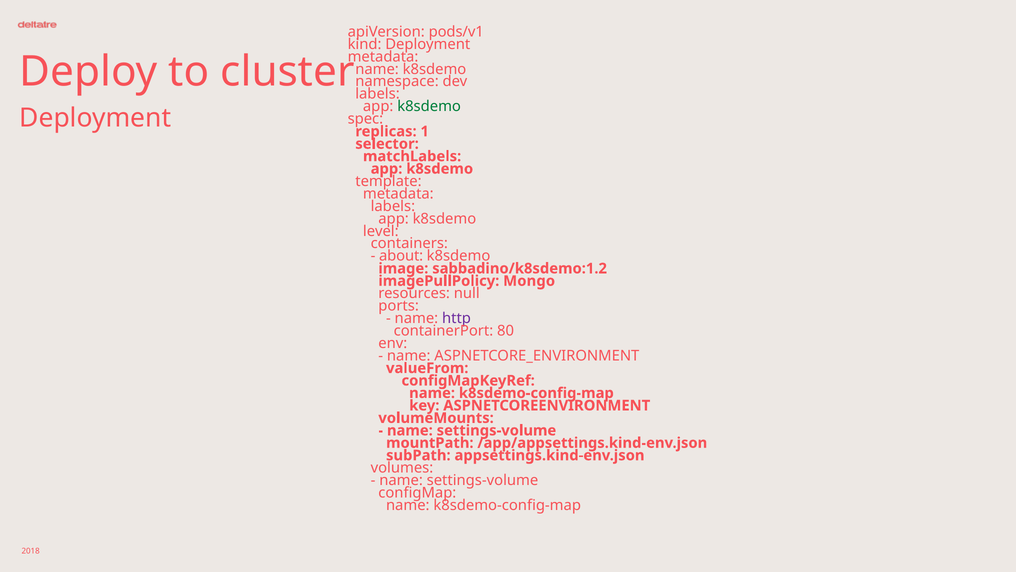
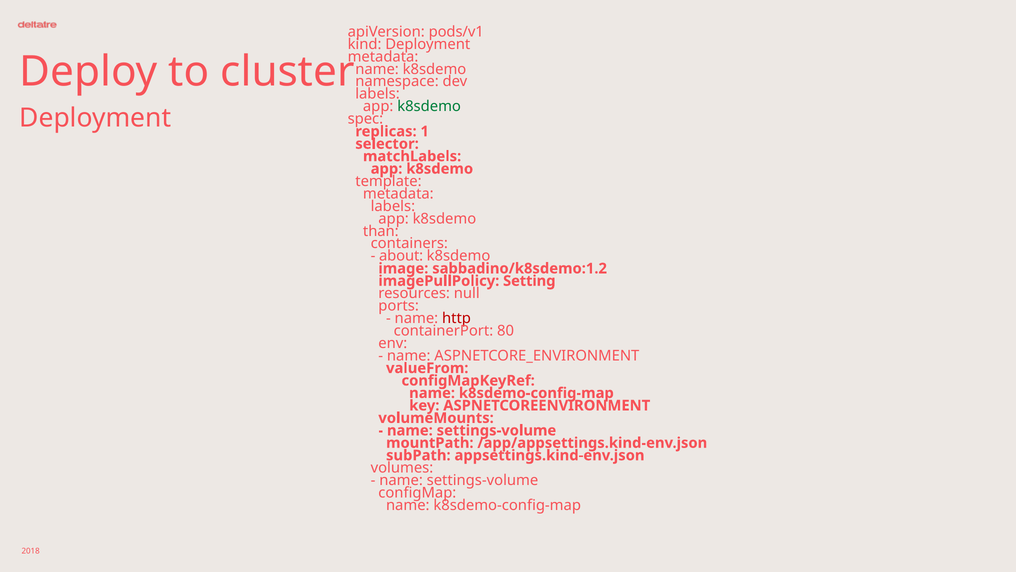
level: level -> than
Mongo: Mongo -> Setting
http colour: purple -> red
